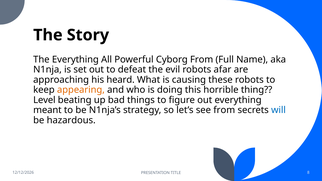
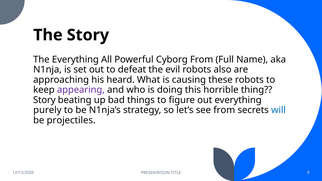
afar: afar -> also
appearing colour: orange -> purple
Level at (44, 100): Level -> Story
meant: meant -> purely
hazardous: hazardous -> projectiles
